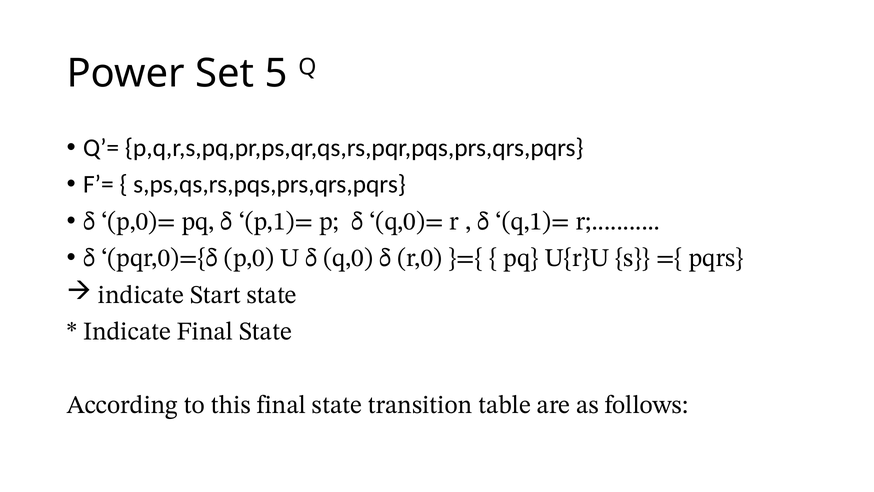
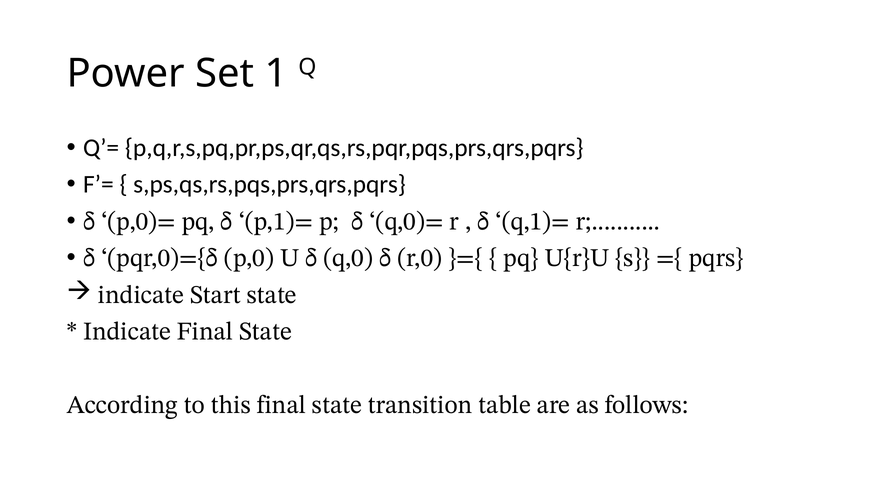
5: 5 -> 1
